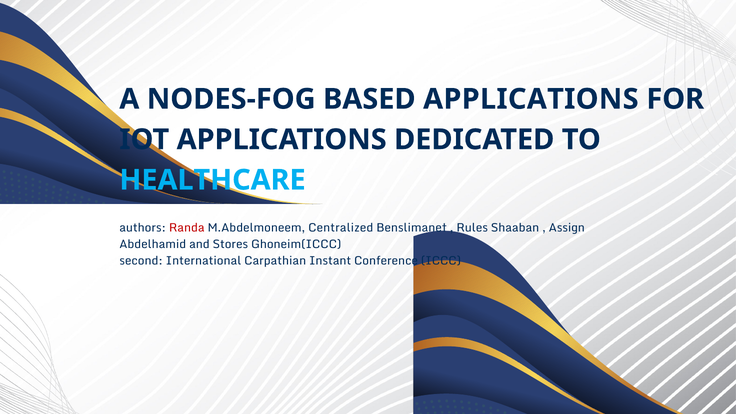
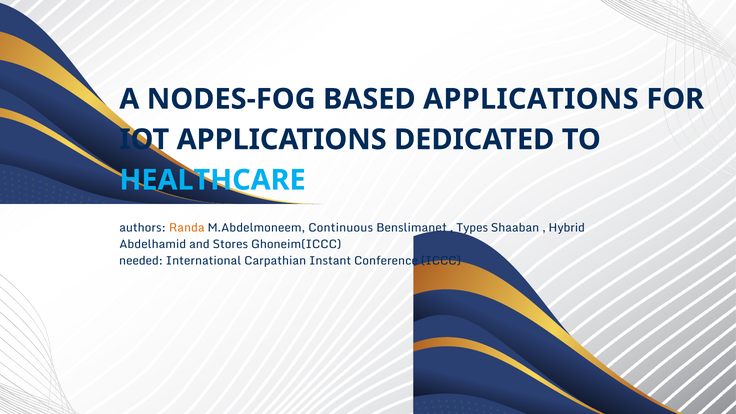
Randa colour: red -> orange
Centralized: Centralized -> Continuous
Rules: Rules -> Types
Assign: Assign -> Hybrid
second: second -> needed
